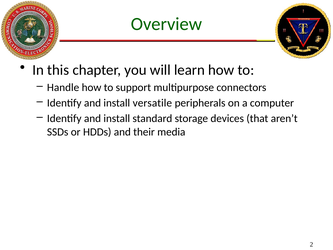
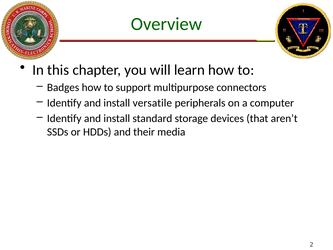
Handle: Handle -> Badges
